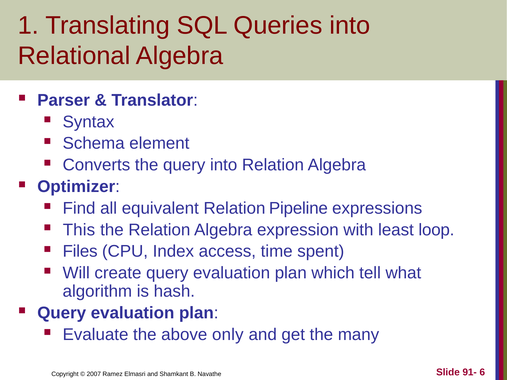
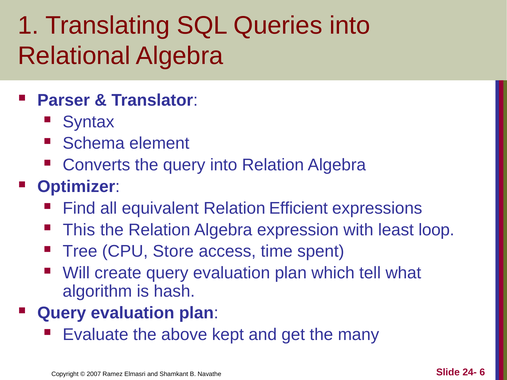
Pipeline: Pipeline -> Efficient
Files: Files -> Tree
Index: Index -> Store
only: only -> kept
91-: 91- -> 24-
